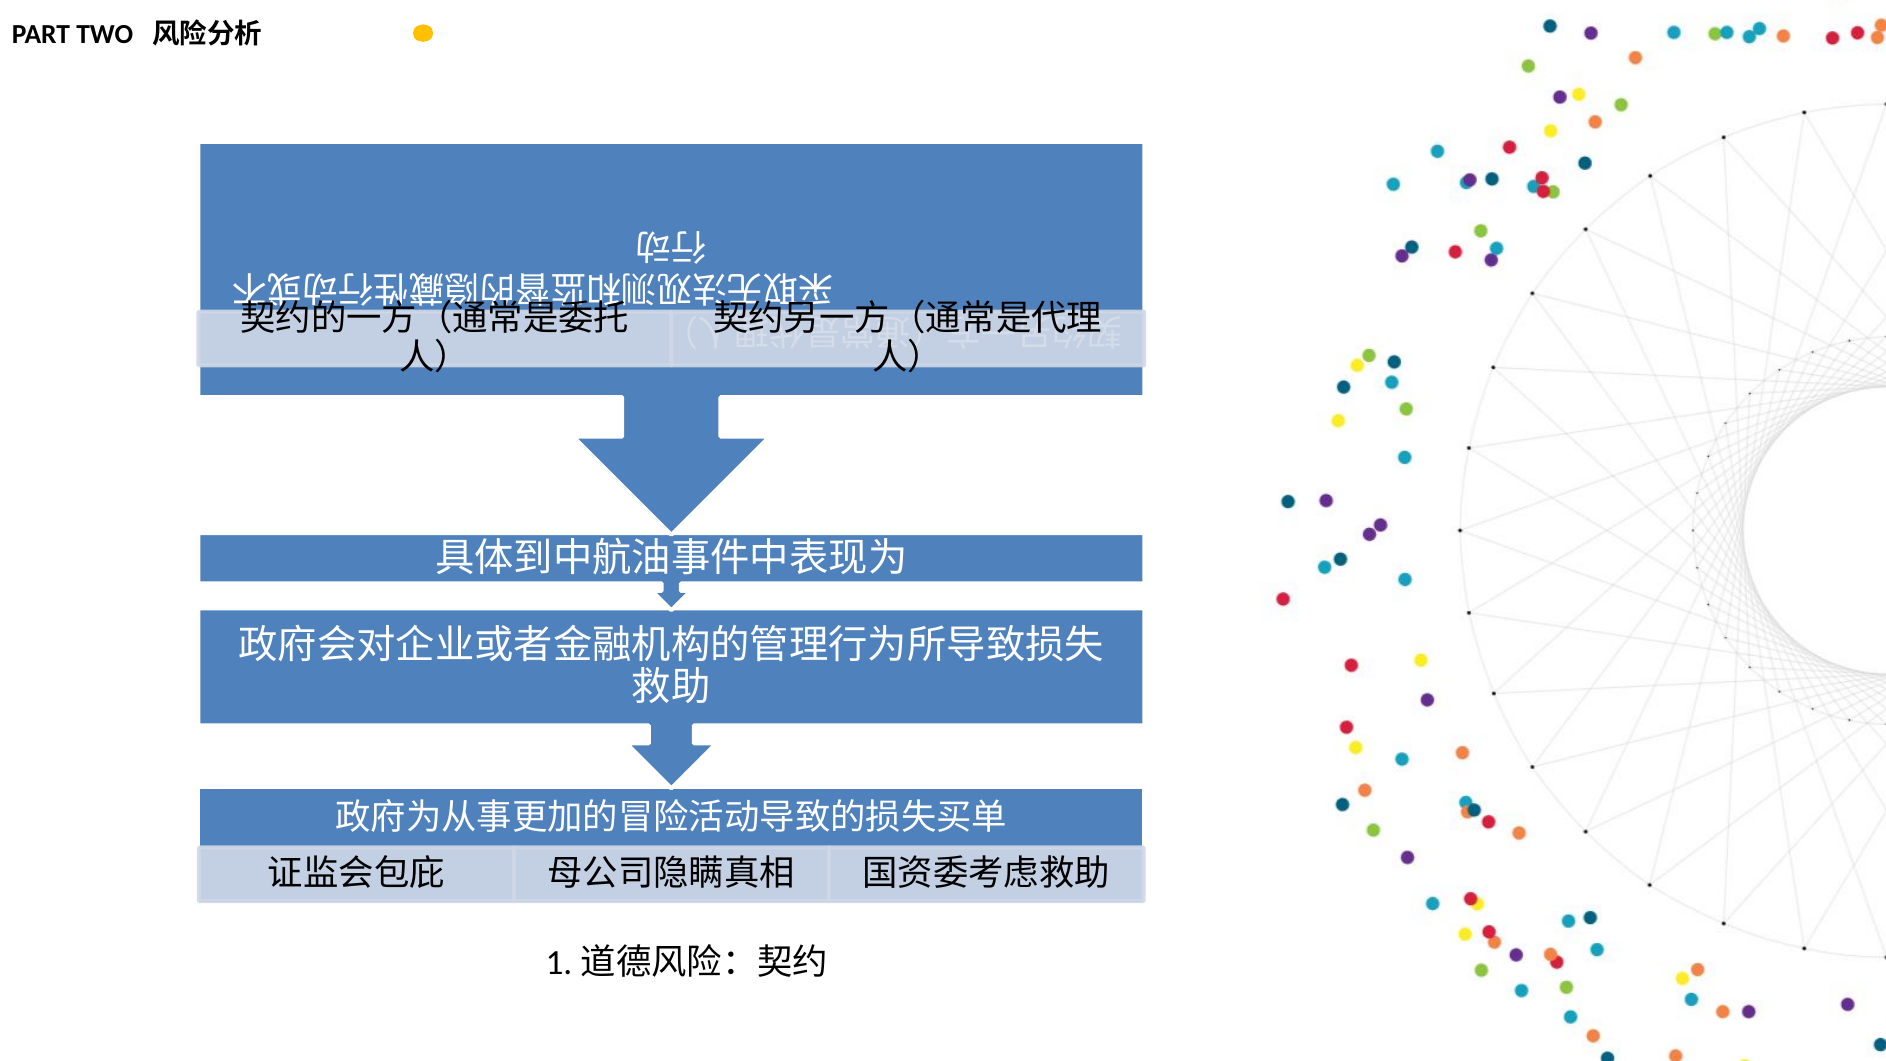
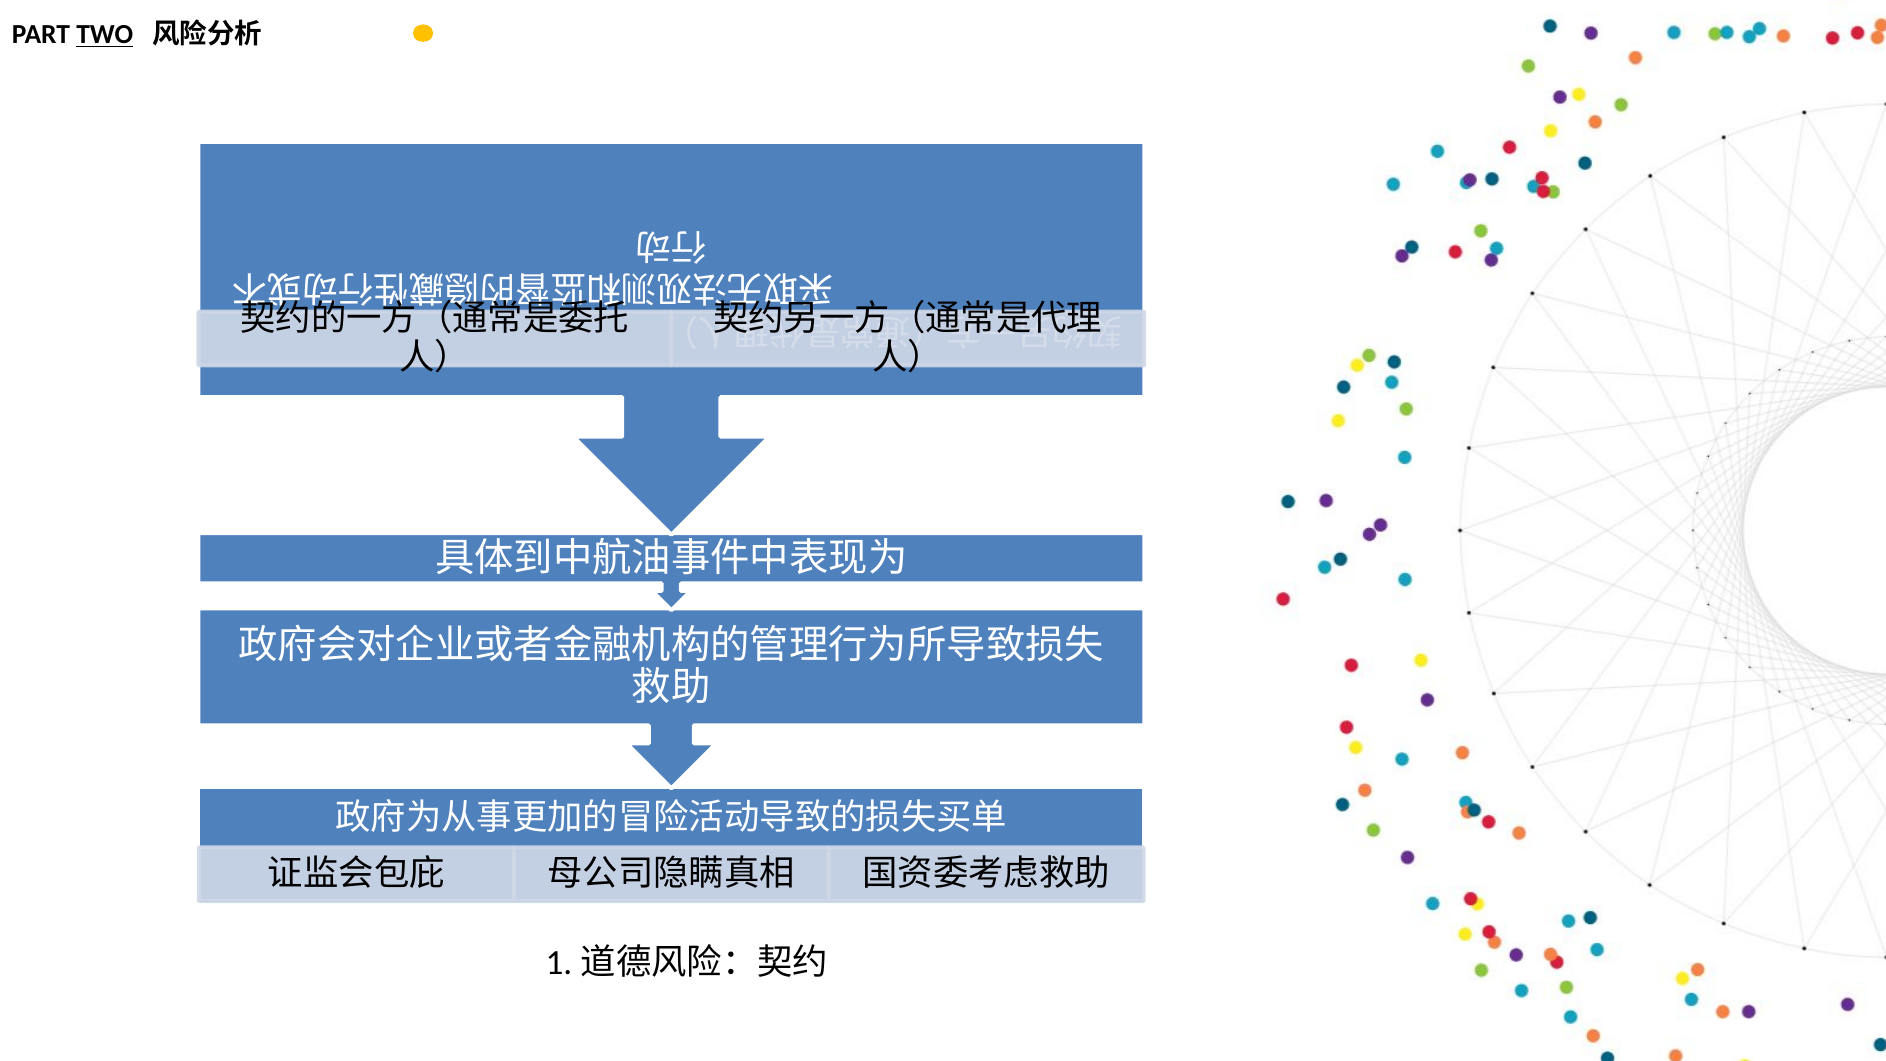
TWO underline: none -> present
